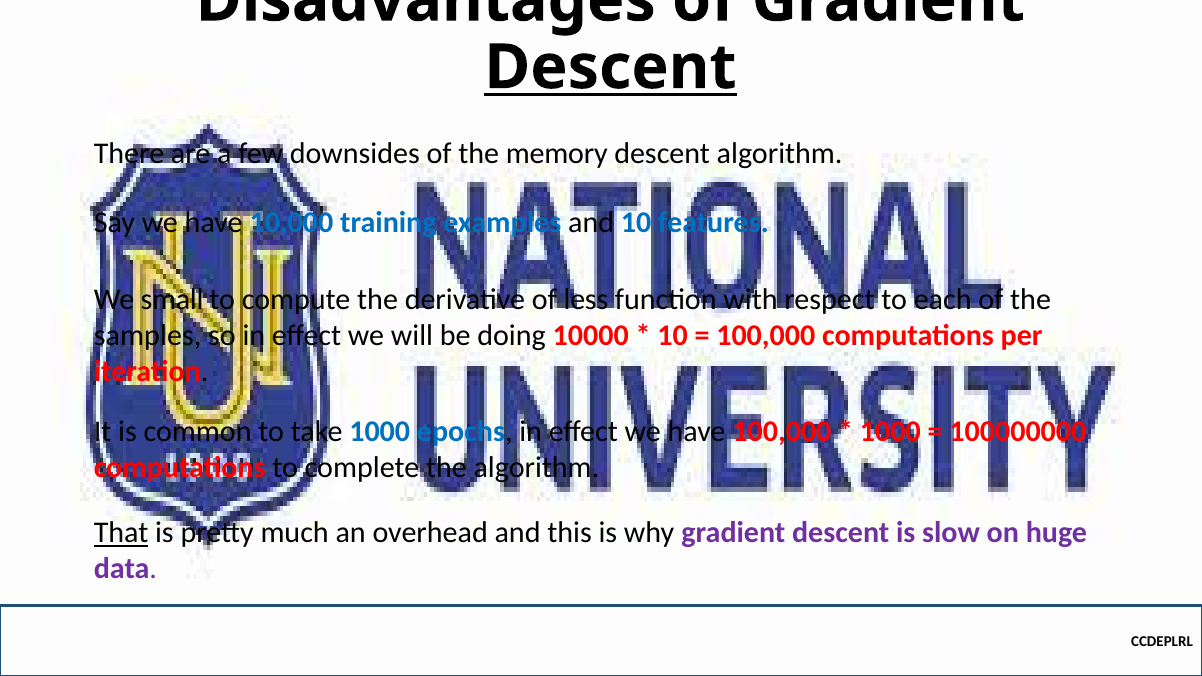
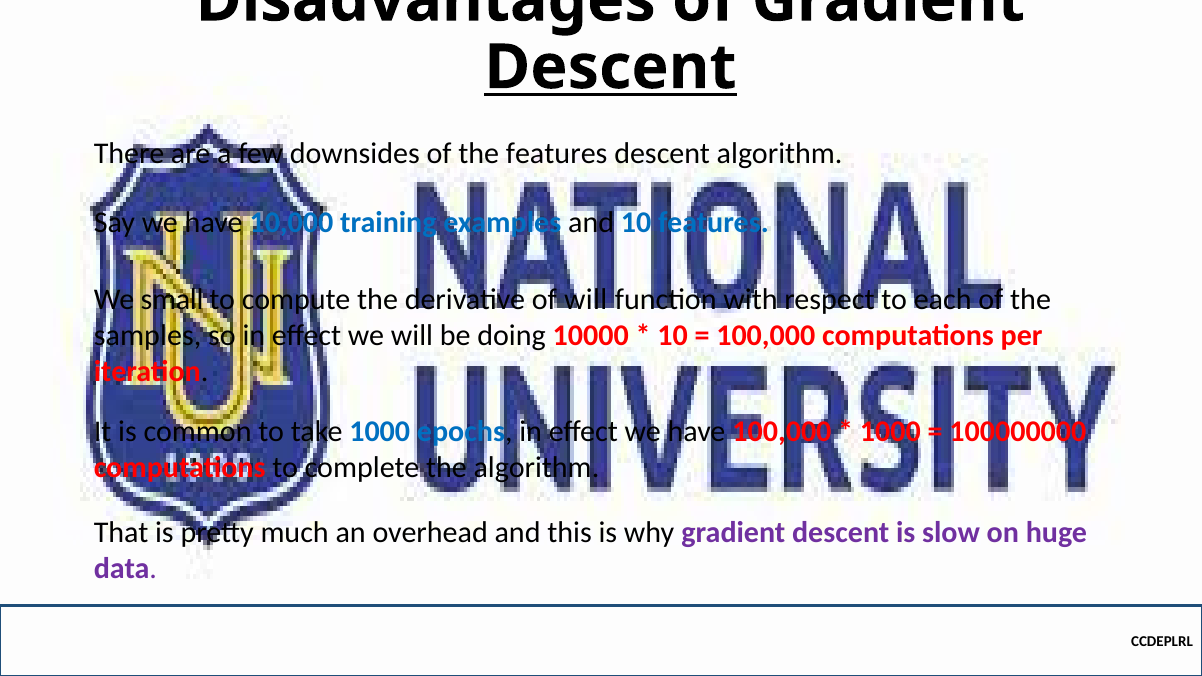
the memory: memory -> features
of less: less -> will
That underline: present -> none
